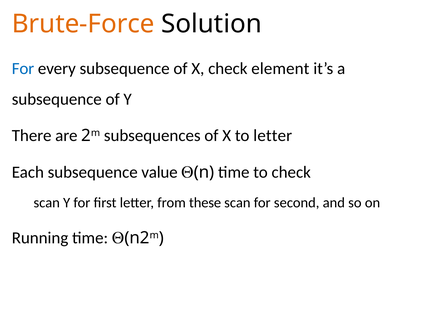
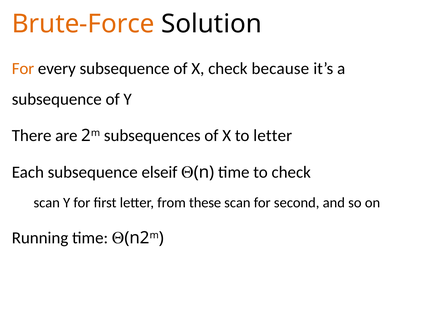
For at (23, 69) colour: blue -> orange
element: element -> because
value: value -> elseif
